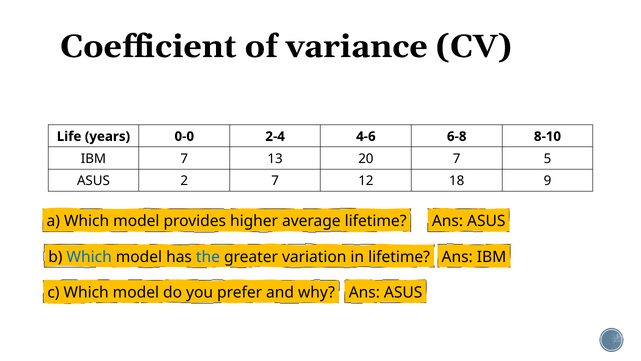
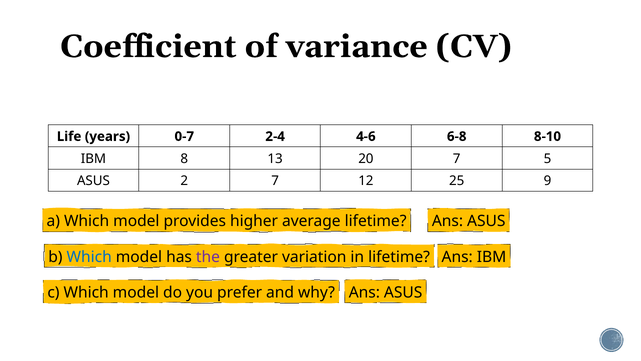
0-0: 0-0 -> 0-7
IBM 7: 7 -> 8
18: 18 -> 25
the colour: blue -> purple
